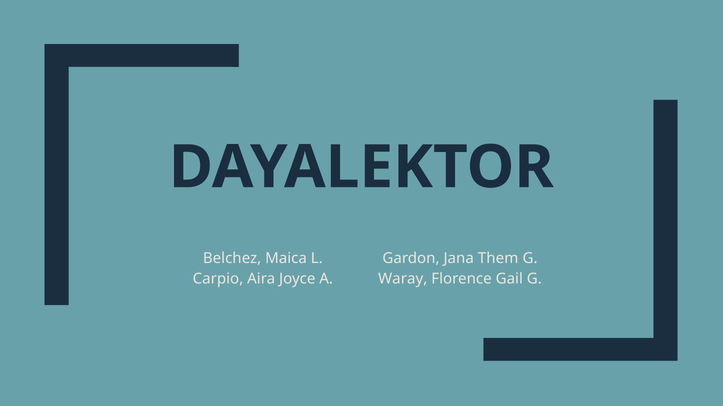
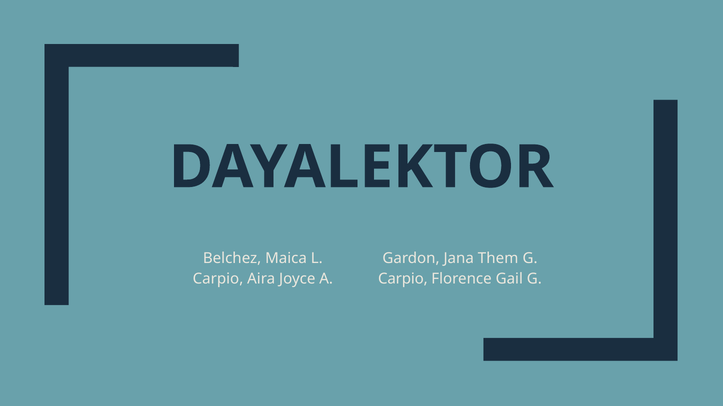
Waray at (403, 279): Waray -> Carpio
